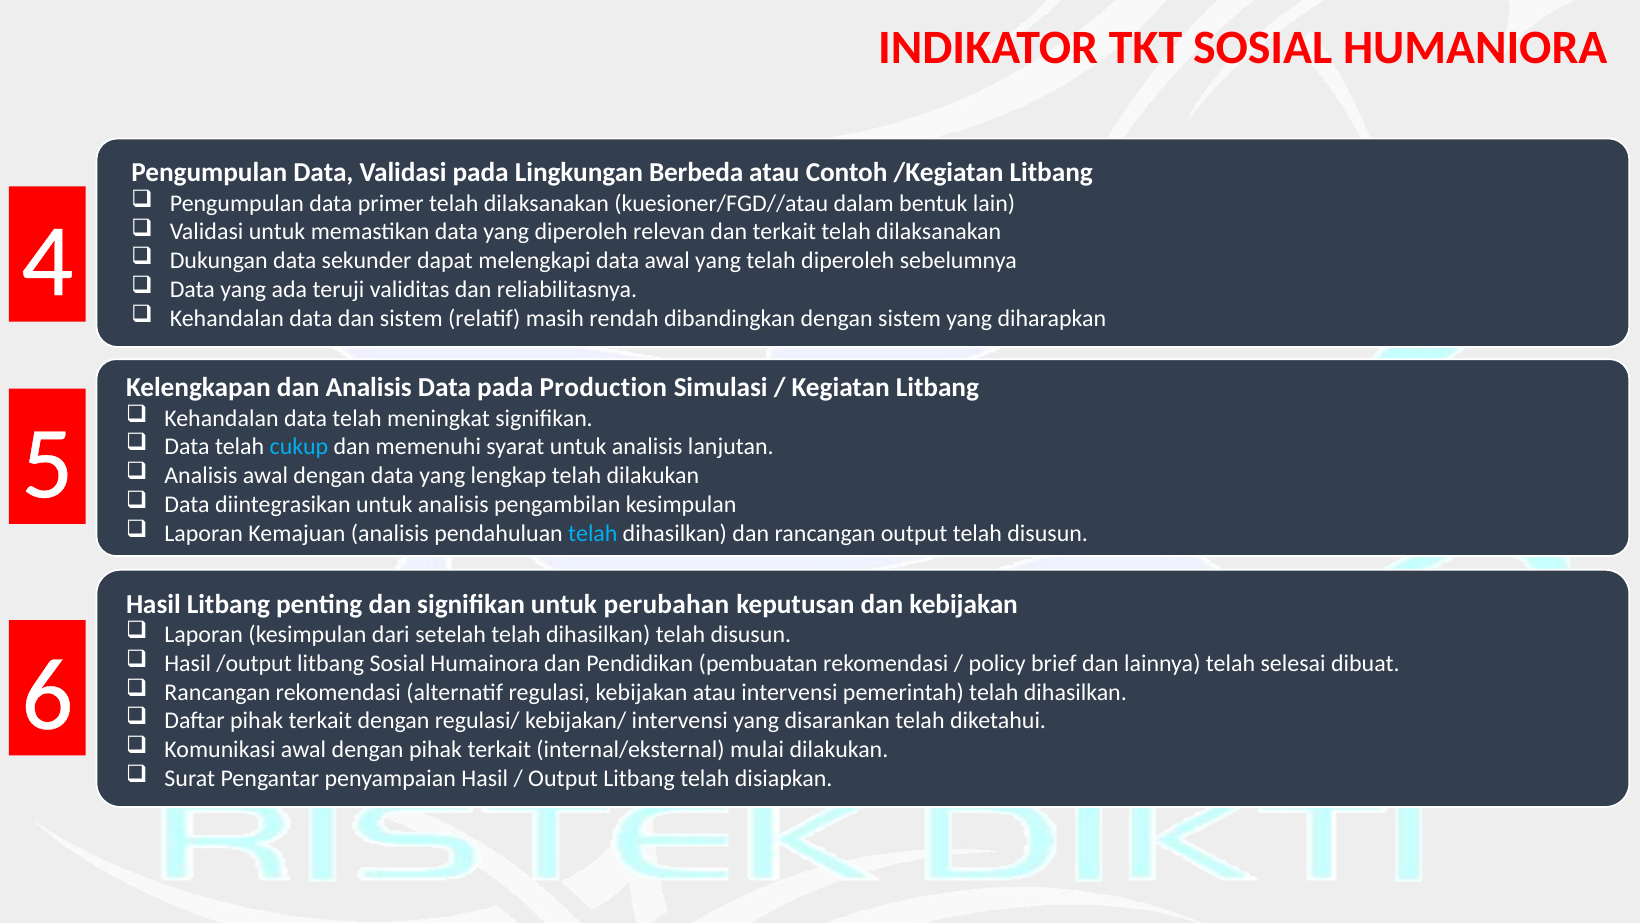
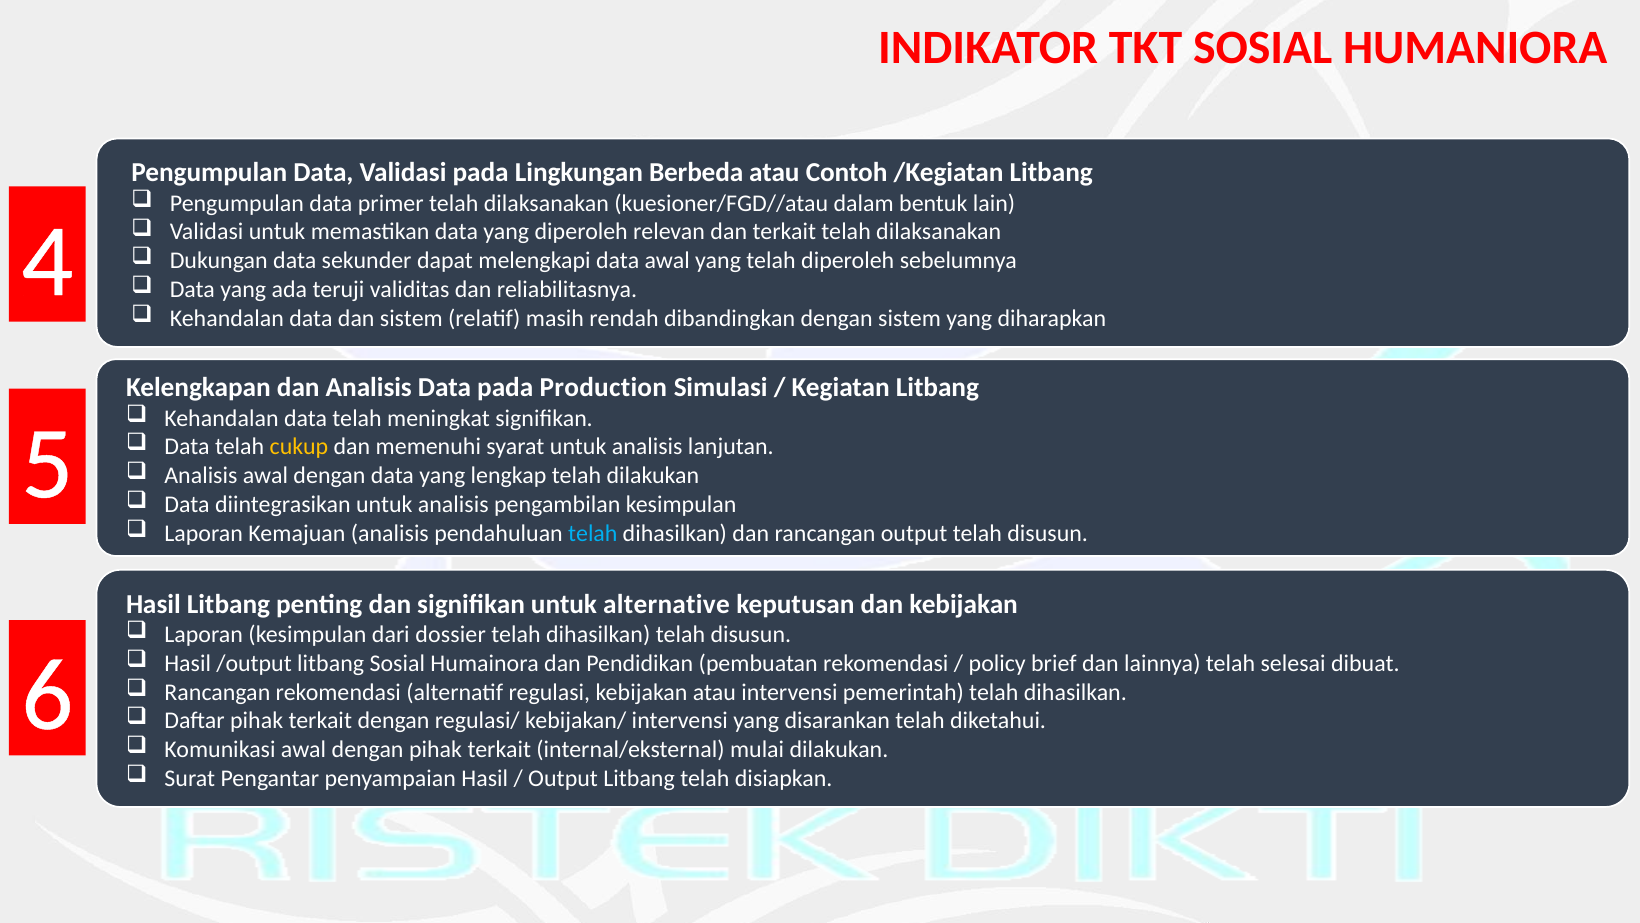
cukup colour: light blue -> yellow
perubahan: perubahan -> alternative
setelah: setelah -> dossier
